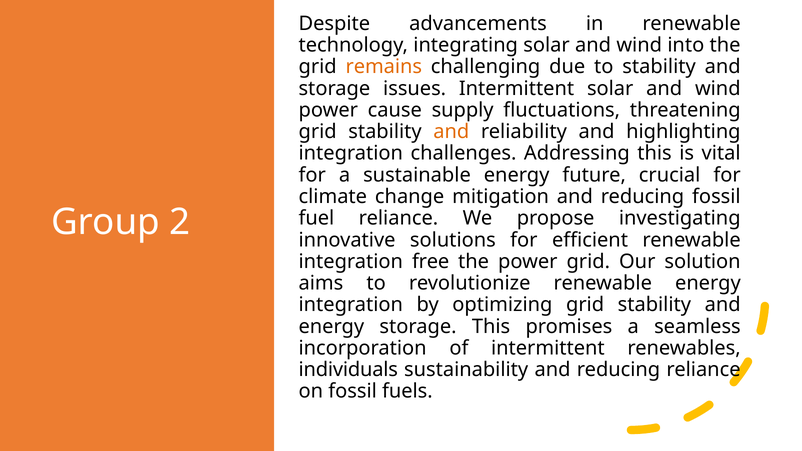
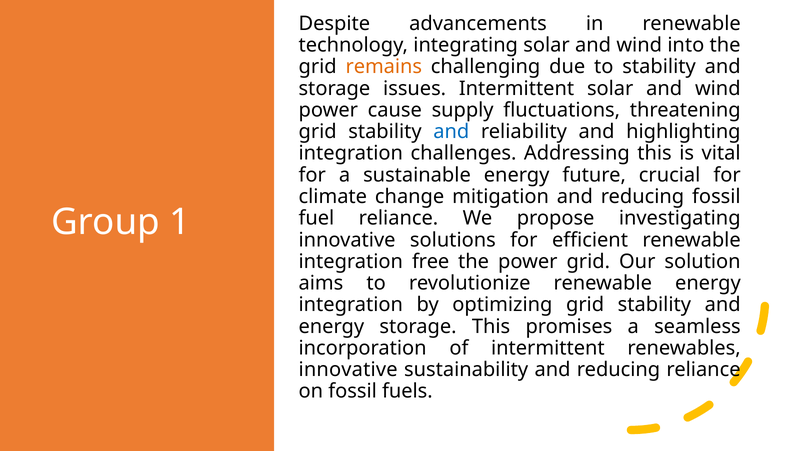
and at (451, 132) colour: orange -> blue
2: 2 -> 1
individuals at (348, 370): individuals -> innovative
